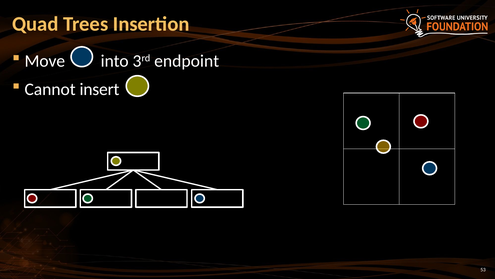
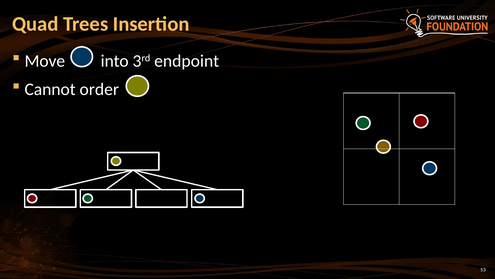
insert: insert -> order
